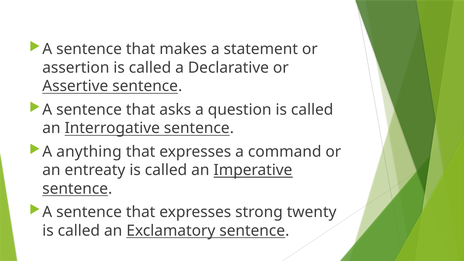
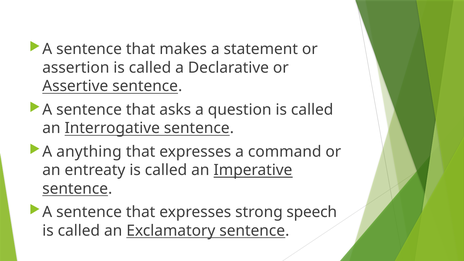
twenty: twenty -> speech
